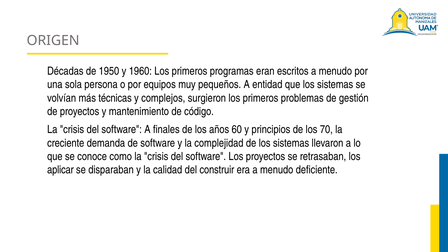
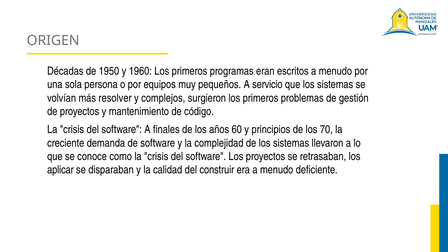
entidad: entidad -> servicio
técnicas: técnicas -> resolver
